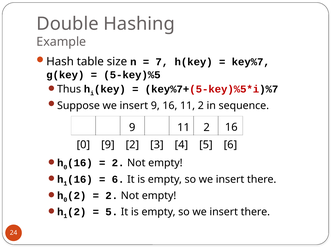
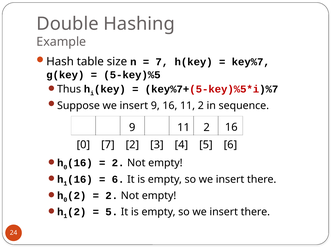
0 9: 9 -> 7
